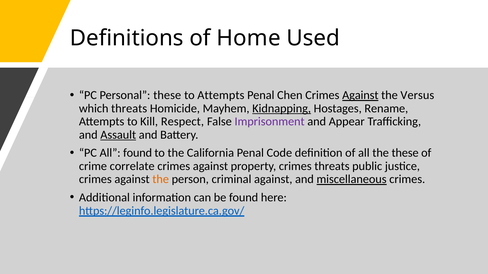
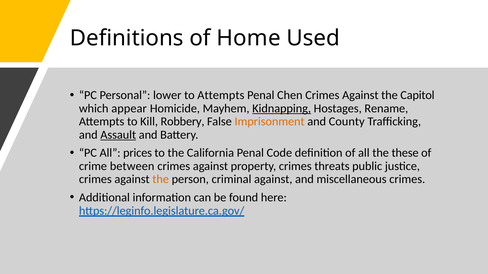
Personal these: these -> lower
Against at (360, 95) underline: present -> none
Versus: Versus -> Capitol
which threats: threats -> appear
Respect: Respect -> Robbery
Imprisonment colour: purple -> orange
Appear: Appear -> County
All found: found -> prices
correlate: correlate -> between
miscellaneous underline: present -> none
